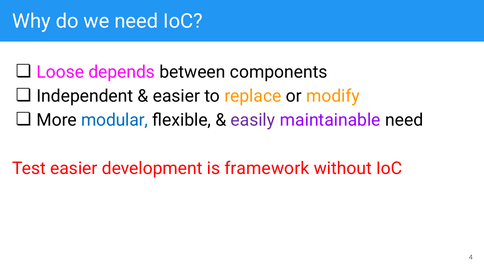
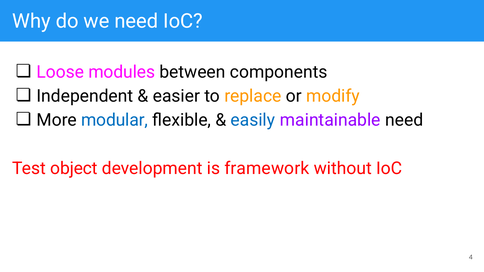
depends: depends -> modules
easily colour: purple -> blue
Test easier: easier -> object
